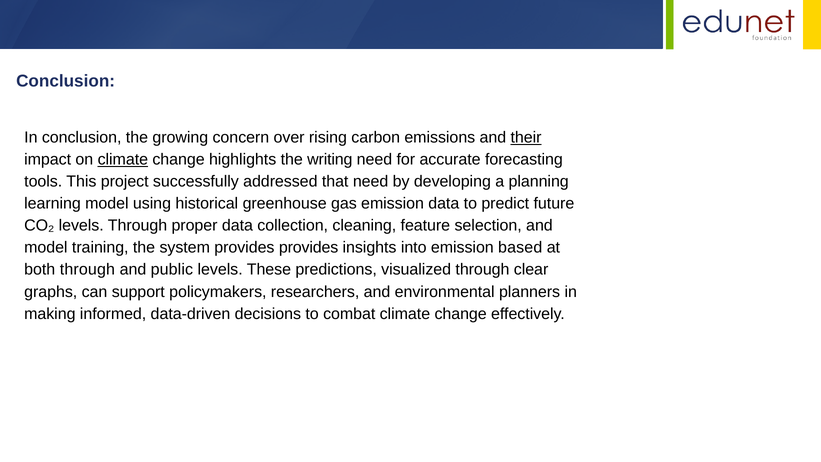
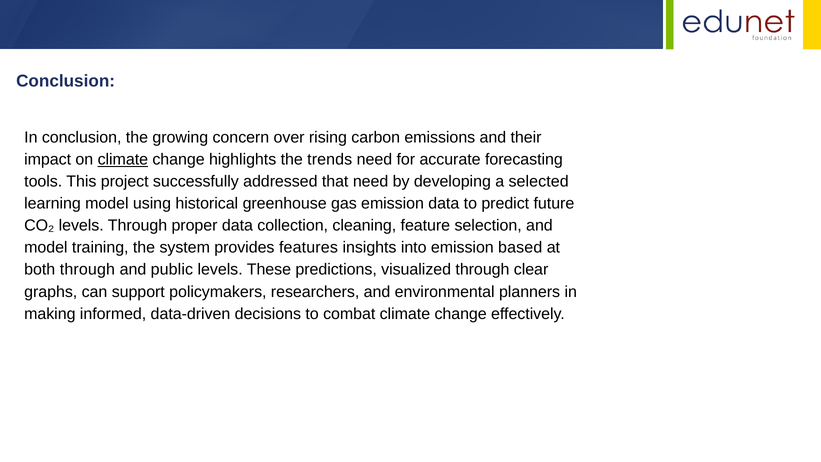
their underline: present -> none
writing: writing -> trends
planning: planning -> selected
provides provides: provides -> features
